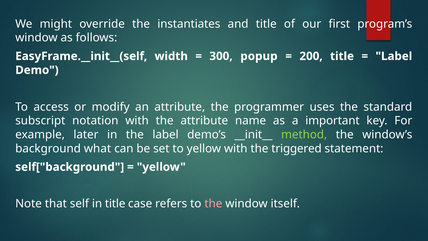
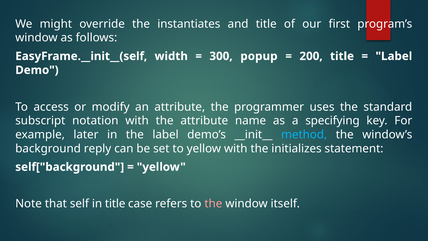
important: important -> specifying
method colour: light green -> light blue
what: what -> reply
triggered: triggered -> initializes
